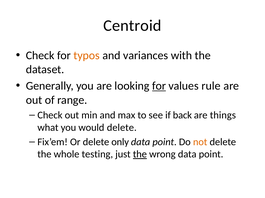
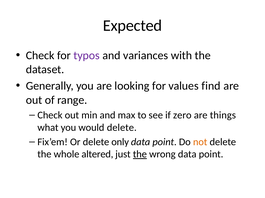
Centroid: Centroid -> Expected
typos colour: orange -> purple
for at (159, 86) underline: present -> none
rule: rule -> find
back: back -> zero
testing: testing -> altered
